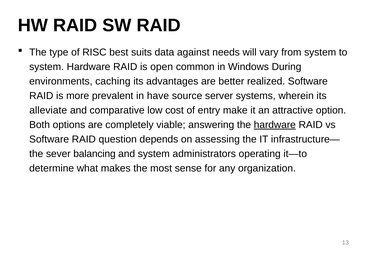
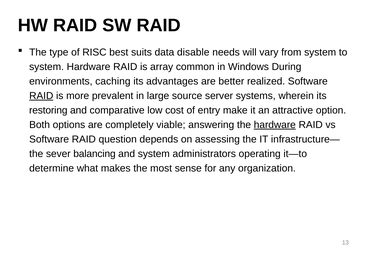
against: against -> disable
open: open -> array
RAID at (41, 96) underline: none -> present
have: have -> large
alleviate: alleviate -> restoring
